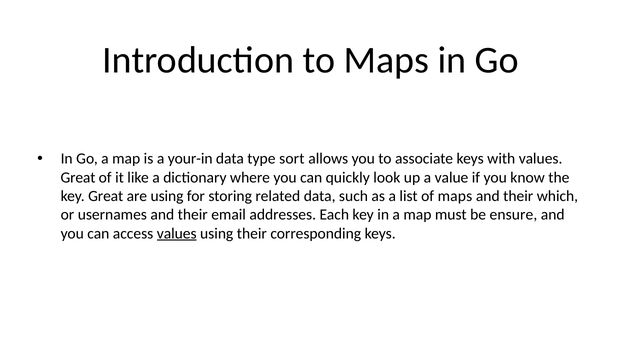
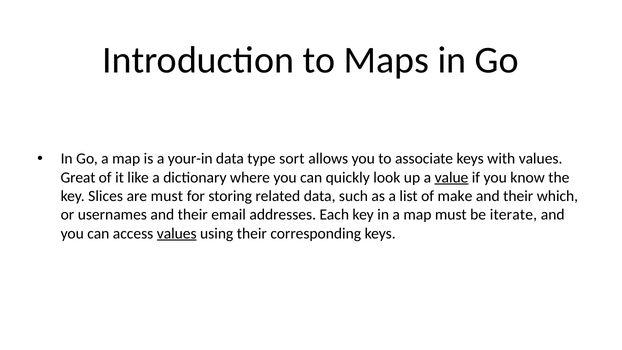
value underline: none -> present
key Great: Great -> Slices
are using: using -> must
of maps: maps -> make
ensure: ensure -> iterate
